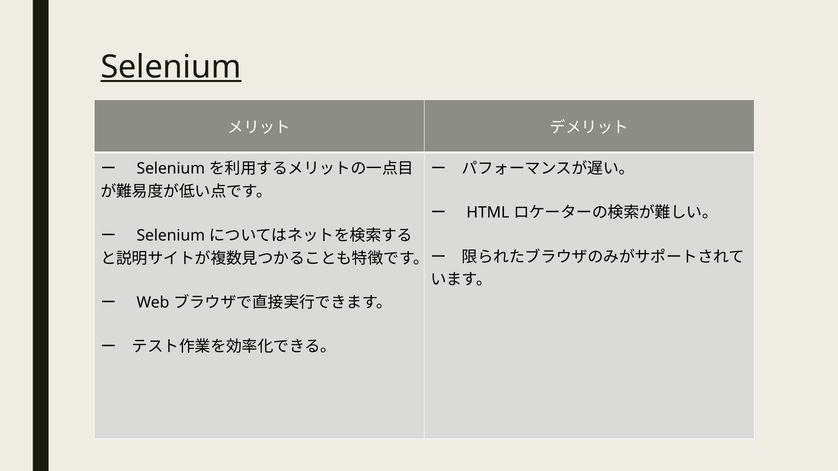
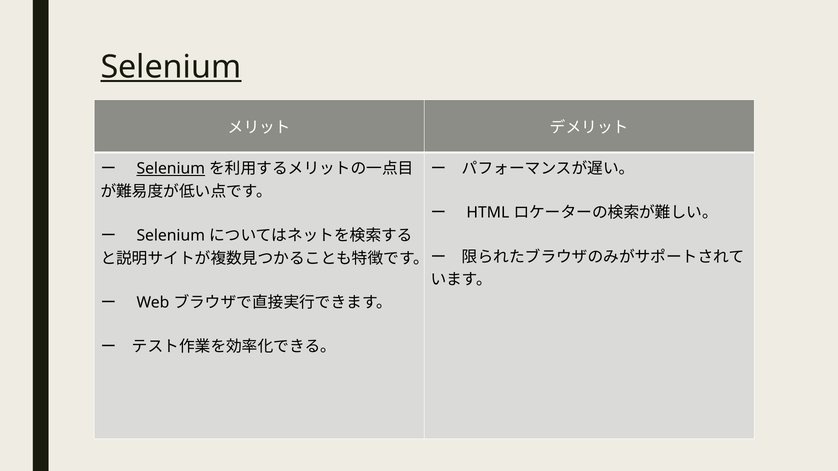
Selenium at (171, 169) underline: none -> present
